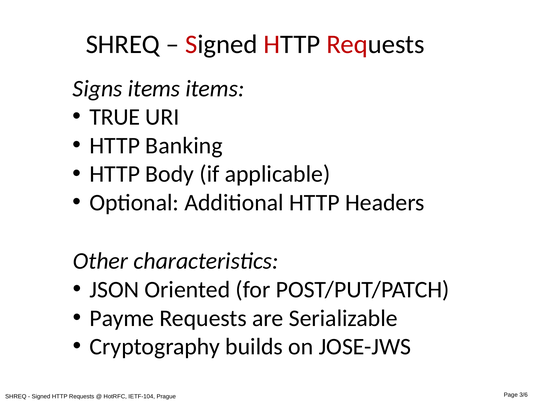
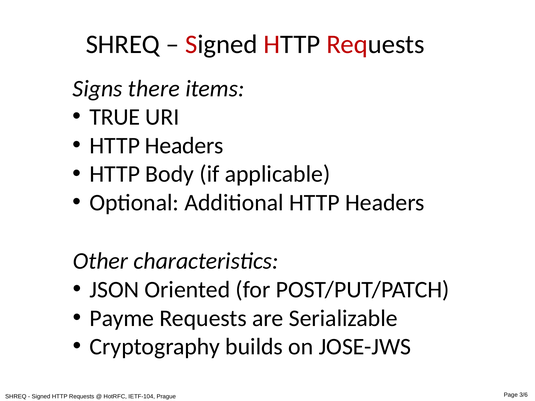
Signs items: items -> there
Banking at (184, 146): Banking -> Headers
